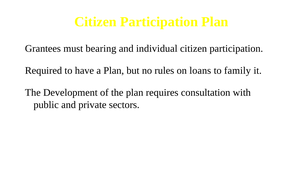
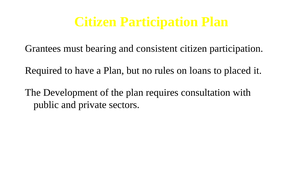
individual: individual -> consistent
family: family -> placed
